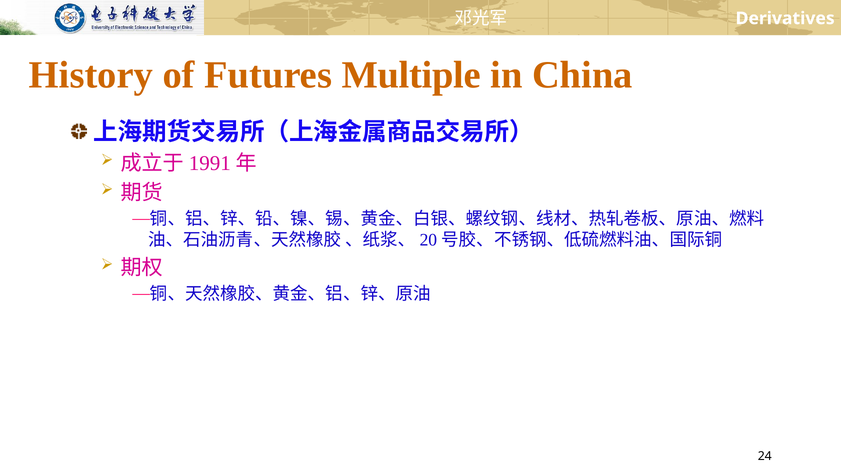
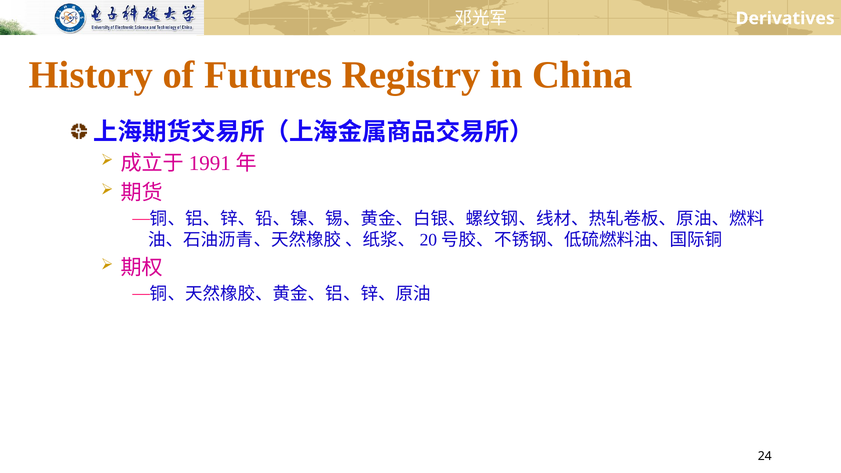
Multiple: Multiple -> Registry
